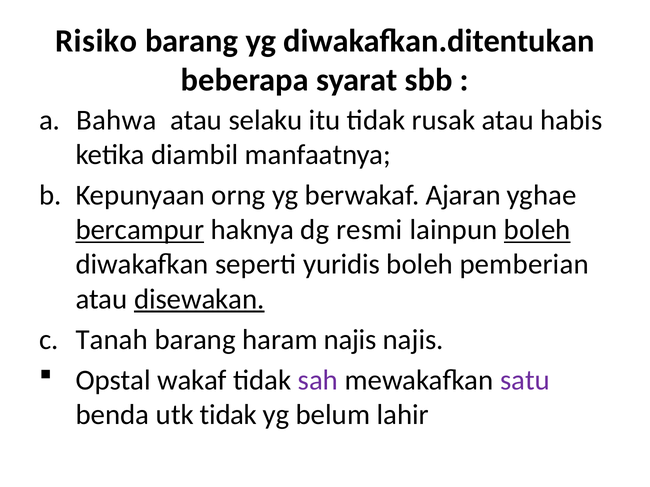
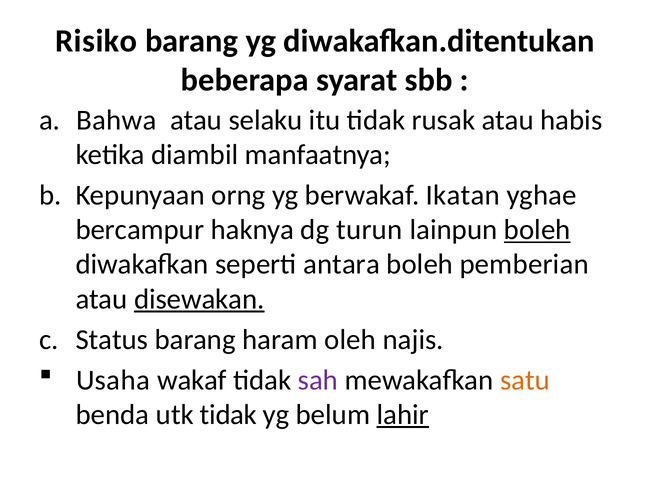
Ajaran: Ajaran -> Ikatan
bercampur underline: present -> none
resmi: resmi -> turun
yuridis: yuridis -> antara
Tanah: Tanah -> Status
haram najis: najis -> oleh
Opstal: Opstal -> Usaha
satu colour: purple -> orange
lahir underline: none -> present
